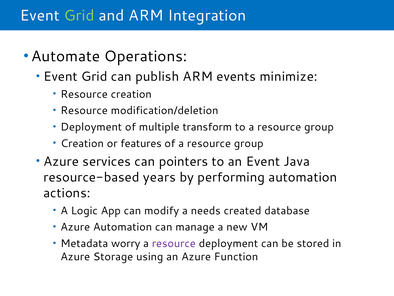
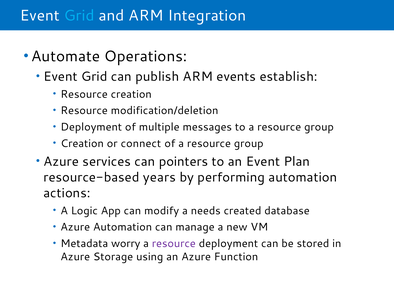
Grid at (79, 16) colour: light green -> light blue
minimize: minimize -> establish
transform: transform -> messages
features: features -> connect
Java: Java -> Plan
